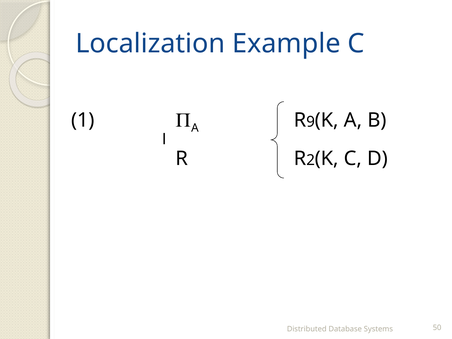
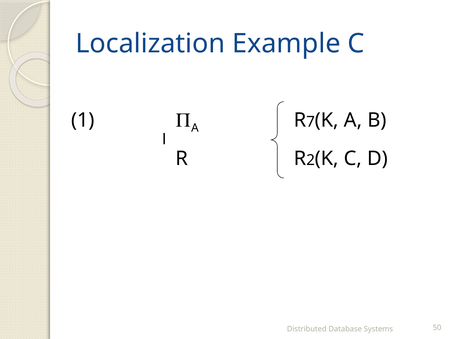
9: 9 -> 7
